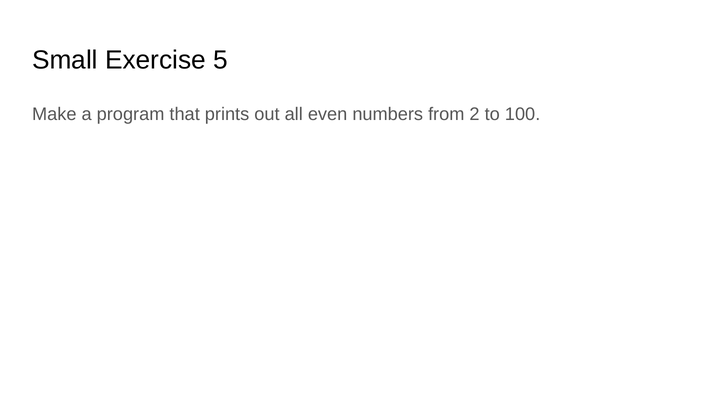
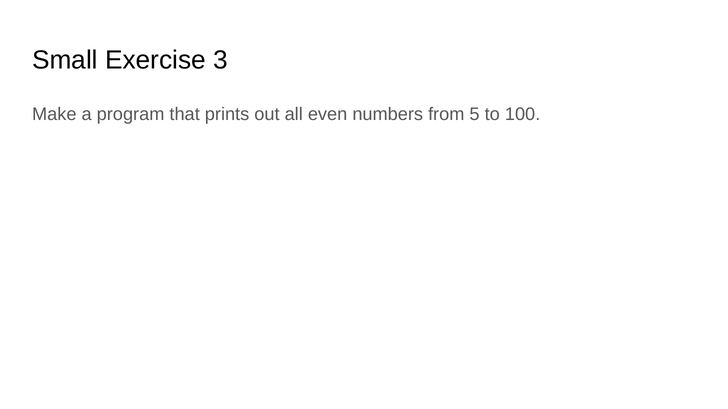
5: 5 -> 3
2: 2 -> 5
